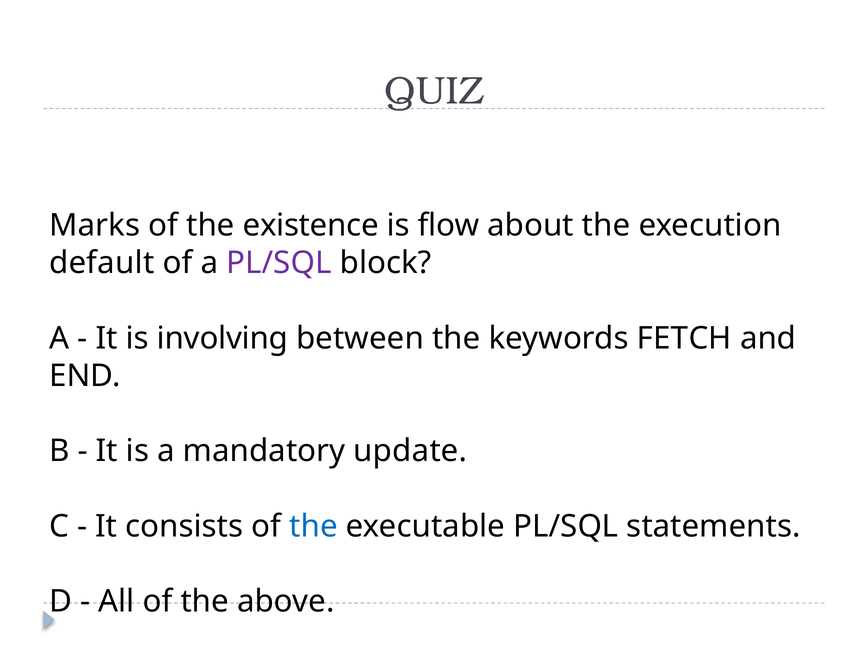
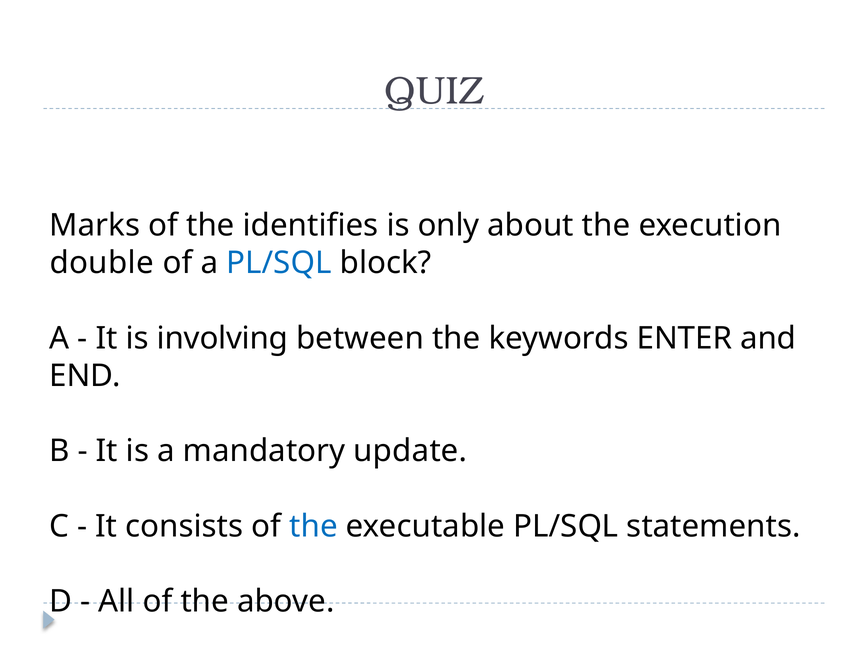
existence: existence -> identifies
flow: flow -> only
default: default -> double
PL/SQL at (279, 263) colour: purple -> blue
FETCH: FETCH -> ENTER
